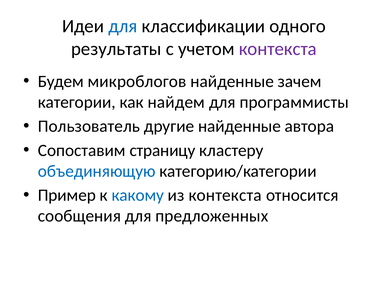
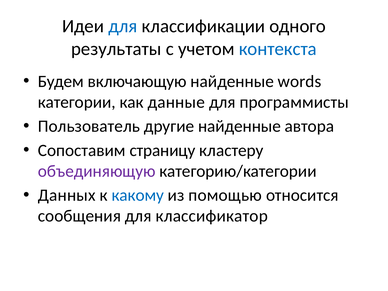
контекста at (278, 49) colour: purple -> blue
микроблогов: микроблогов -> включающую
зачем: зачем -> words
найдем: найдем -> данные
объединяющую colour: blue -> purple
Пример: Пример -> Данных
из контекста: контекста -> помощью
предложенных: предложенных -> классификатор
